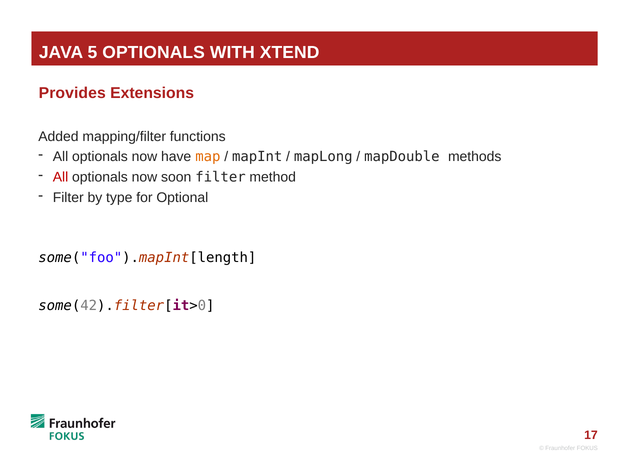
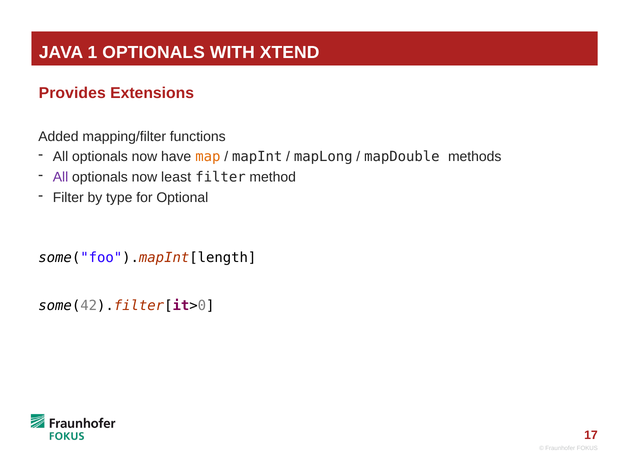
5: 5 -> 1
All at (61, 178) colour: red -> purple
soon: soon -> least
